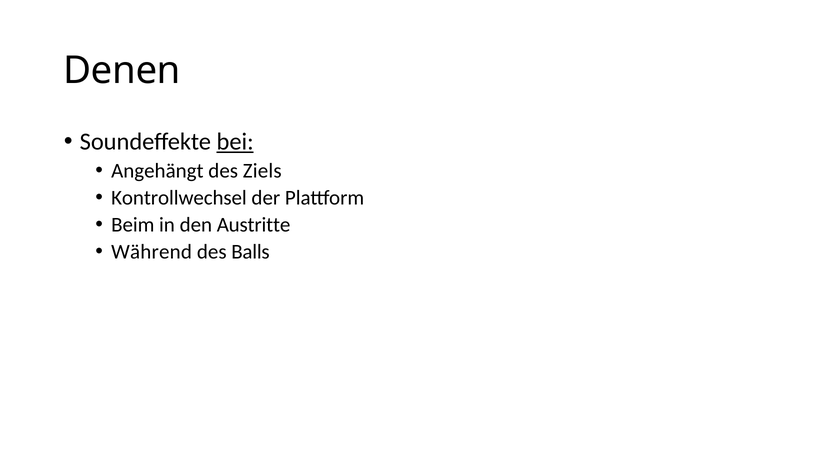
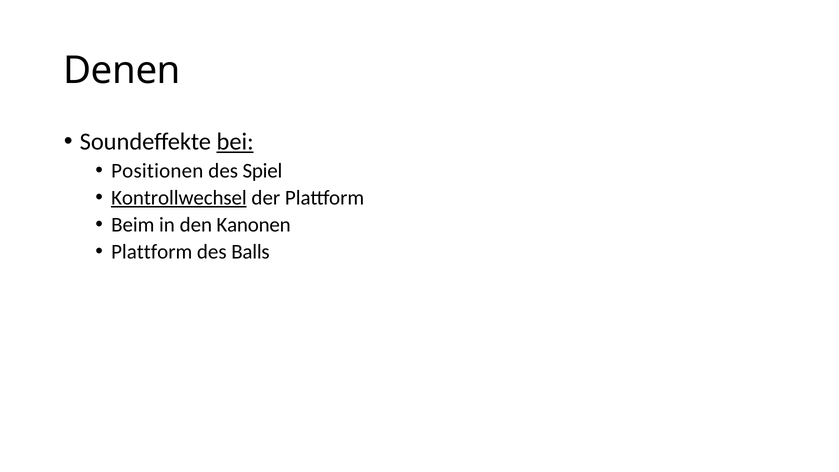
Angehängt: Angehängt -> Positionen
Ziels: Ziels -> Spiel
Kontrollwechsel underline: none -> present
Austritte: Austritte -> Kanonen
Während at (152, 252): Während -> Plattform
